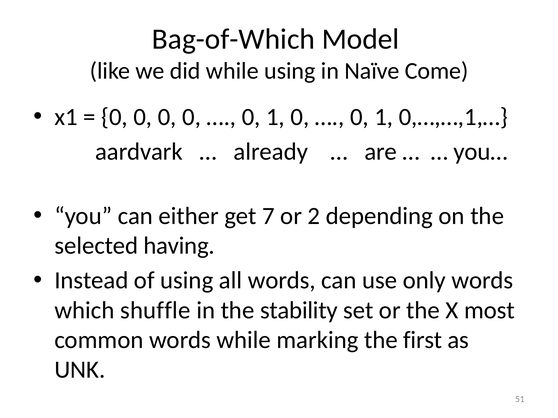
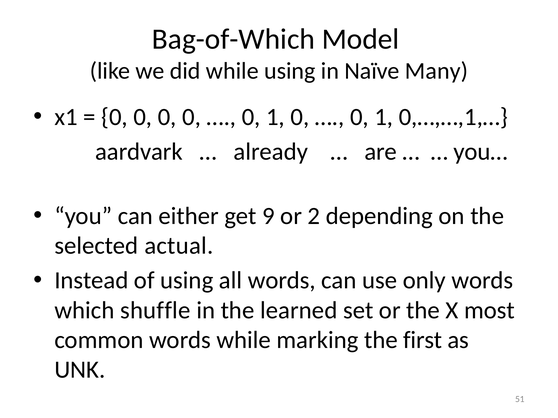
Come: Come -> Many
7: 7 -> 9
having: having -> actual
stability: stability -> learned
